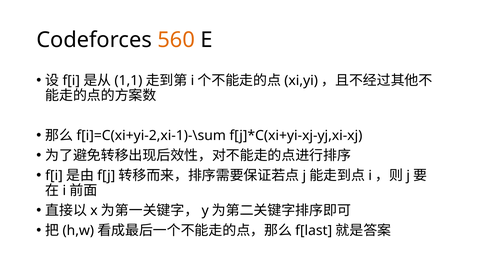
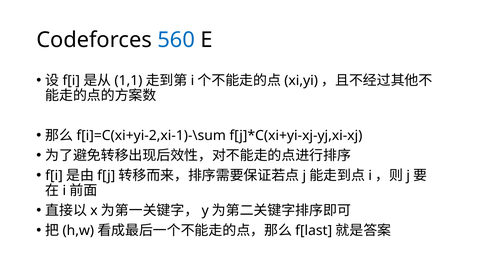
560 colour: orange -> blue
